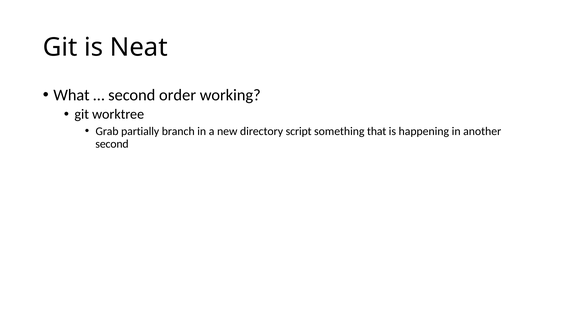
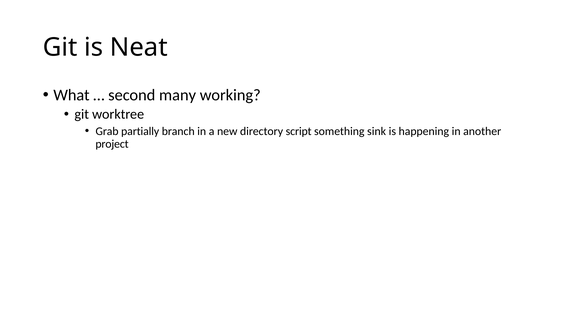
order: order -> many
that: that -> sink
second at (112, 144): second -> project
